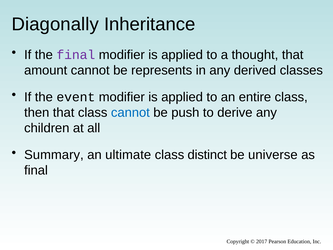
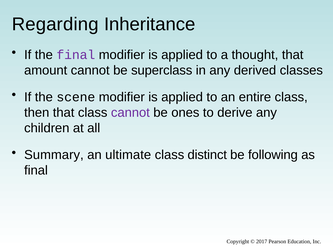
Diagonally: Diagonally -> Regarding
represents: represents -> superclass
event: event -> scene
cannot at (130, 112) colour: blue -> purple
push: push -> ones
universe: universe -> following
